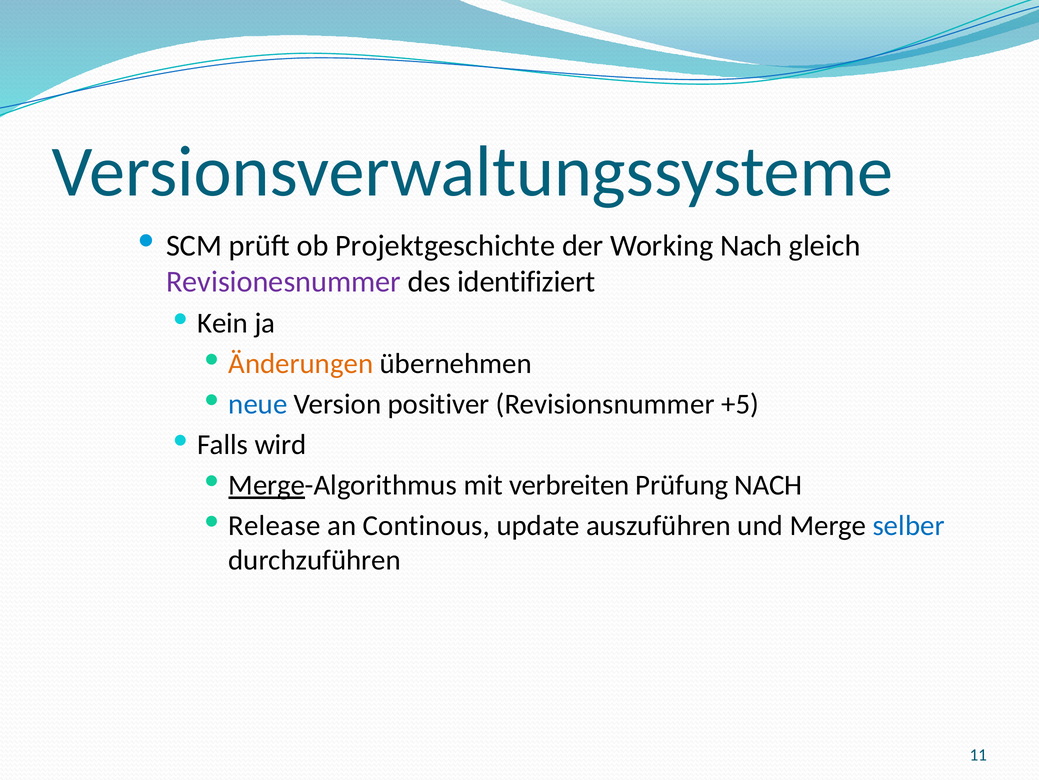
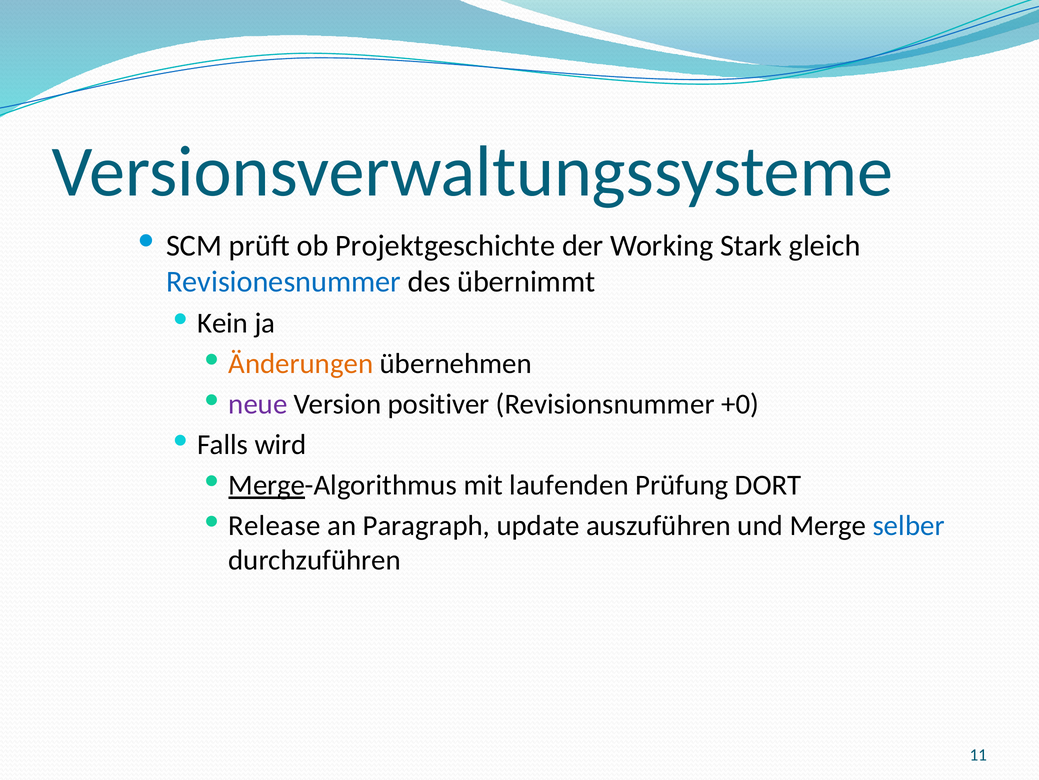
Working Nach: Nach -> Stark
Revisionesnummer colour: purple -> blue
identifiziert: identifiziert -> übernimmt
neue colour: blue -> purple
+5: +5 -> +0
verbreiten: verbreiten -> laufenden
Prüfung NACH: NACH -> DORT
Continous: Continous -> Paragraph
